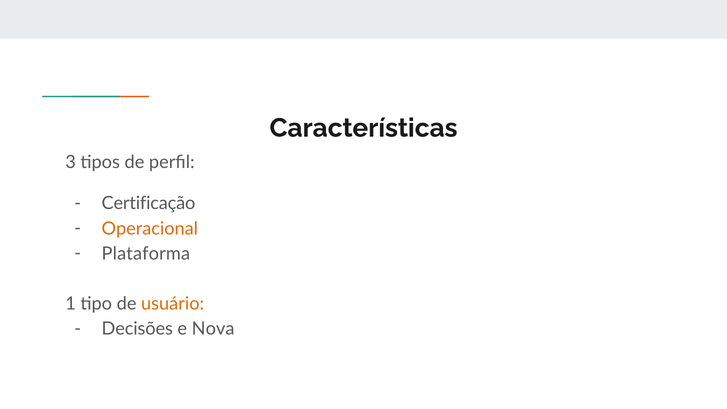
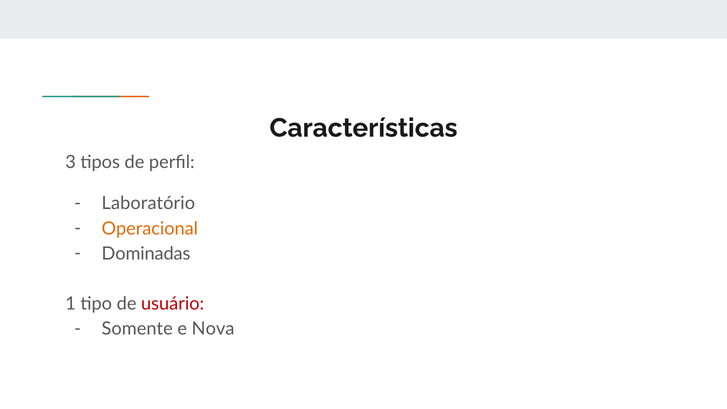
Certificação: Certificação -> Laboratório
Plataforma: Plataforma -> Dominadas
usuário colour: orange -> red
Decisões: Decisões -> Somente
